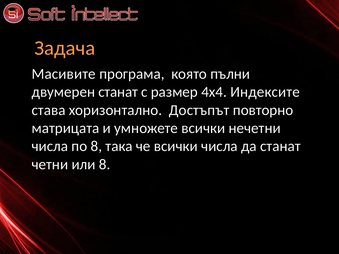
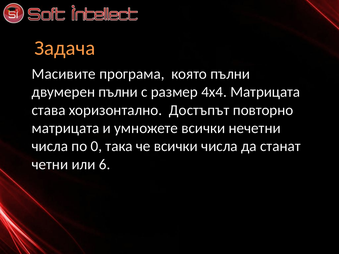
двумерен станат: станат -> пълни
4х4 Индексите: Индексите -> Матрицата
по 8: 8 -> 0
или 8: 8 -> 6
